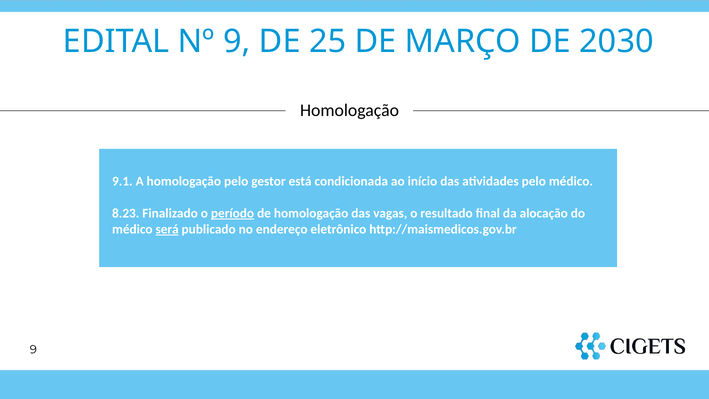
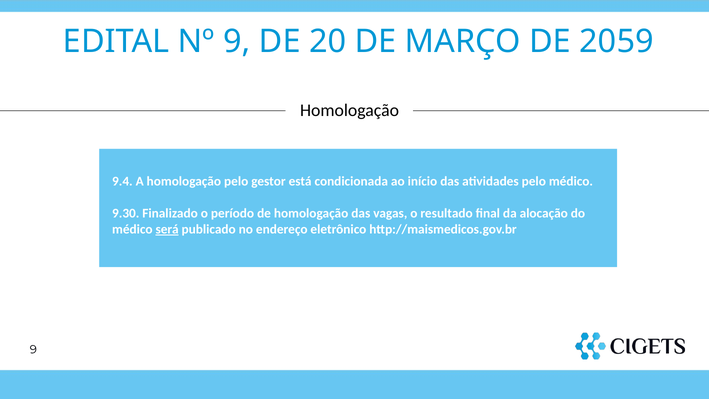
25: 25 -> 20
2030: 2030 -> 2059
9.1: 9.1 -> 9.4
8.23: 8.23 -> 9.30
período underline: present -> none
